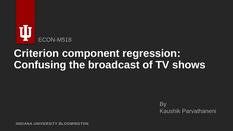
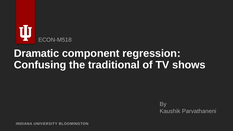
Criterion: Criterion -> Dramatic
broadcast: broadcast -> traditional
